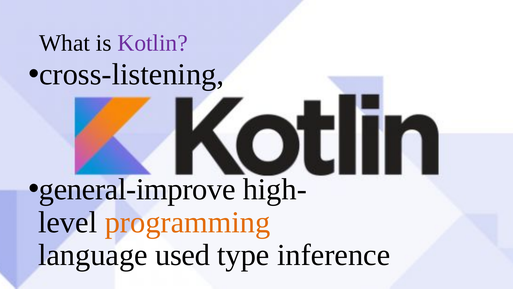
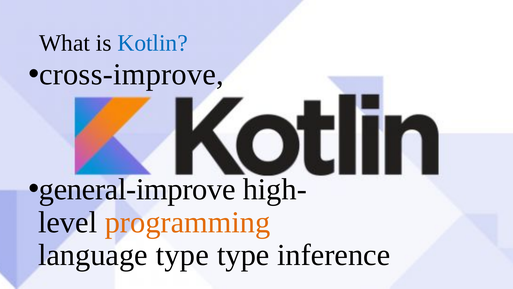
Kotlin colour: purple -> blue
cross-listening: cross-listening -> cross-improve
language used: used -> type
